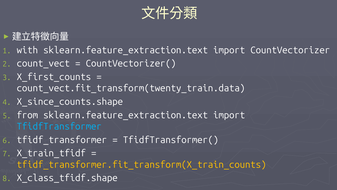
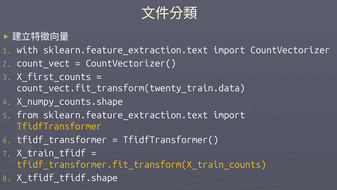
X_since_counts.shape: X_since_counts.shape -> X_numpy_counts.shape
TfidfTransformer colour: light blue -> yellow
X_class_tfidf.shape: X_class_tfidf.shape -> X_tfidf_tfidf.shape
